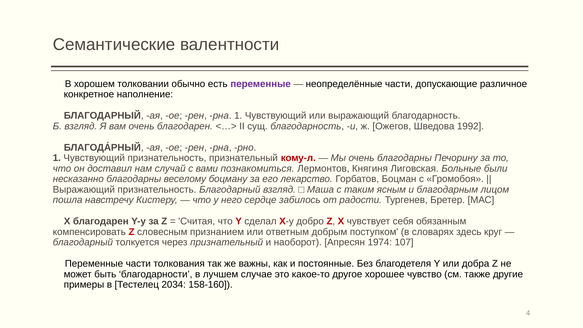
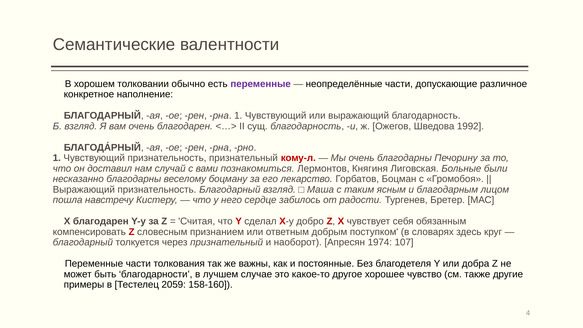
2034: 2034 -> 2059
